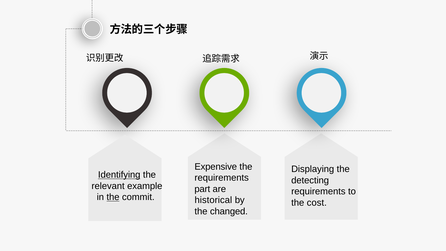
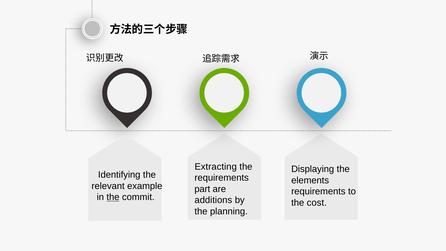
Expensive: Expensive -> Extracting
Identifying underline: present -> none
detecting: detecting -> elements
historical: historical -> additions
changed: changed -> planning
